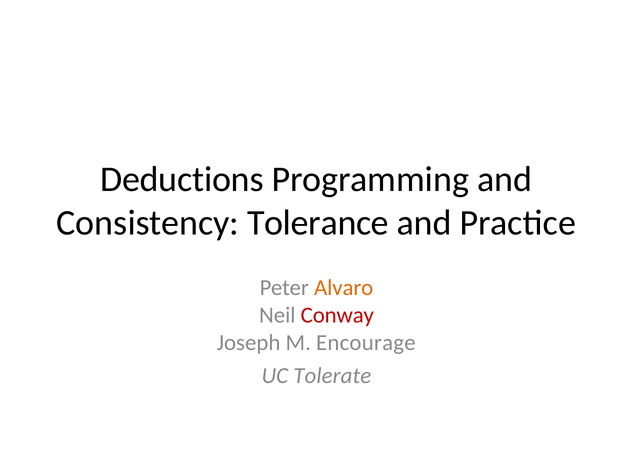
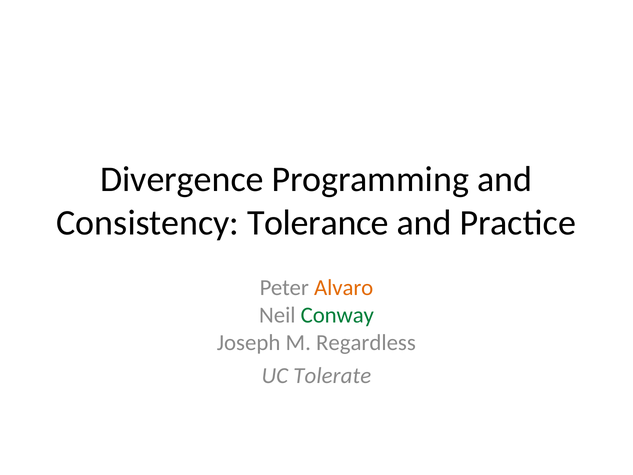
Deductions: Deductions -> Divergence
Conway colour: red -> green
Encourage: Encourage -> Regardless
